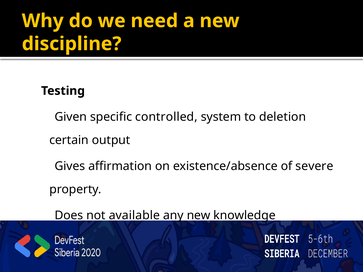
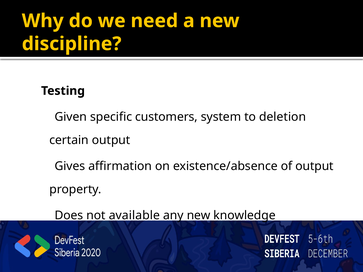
controlled: controlled -> customers
of severe: severe -> output
